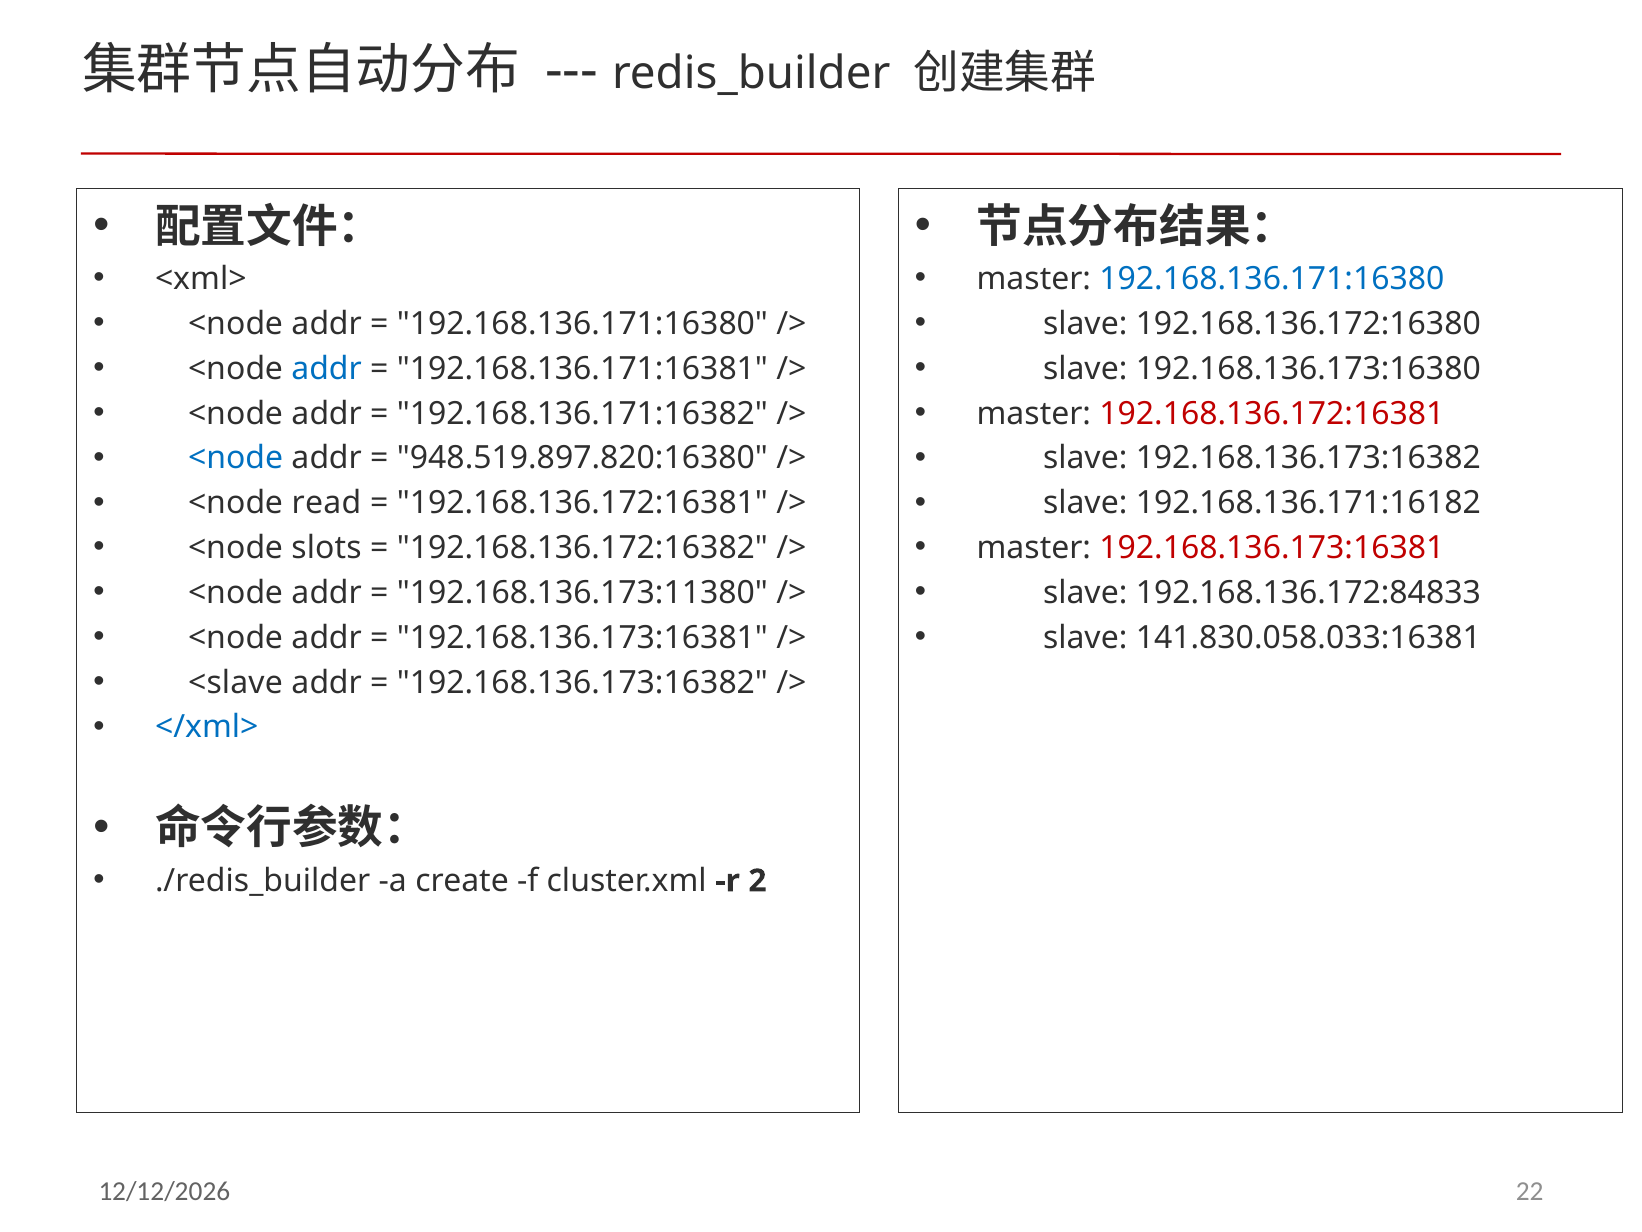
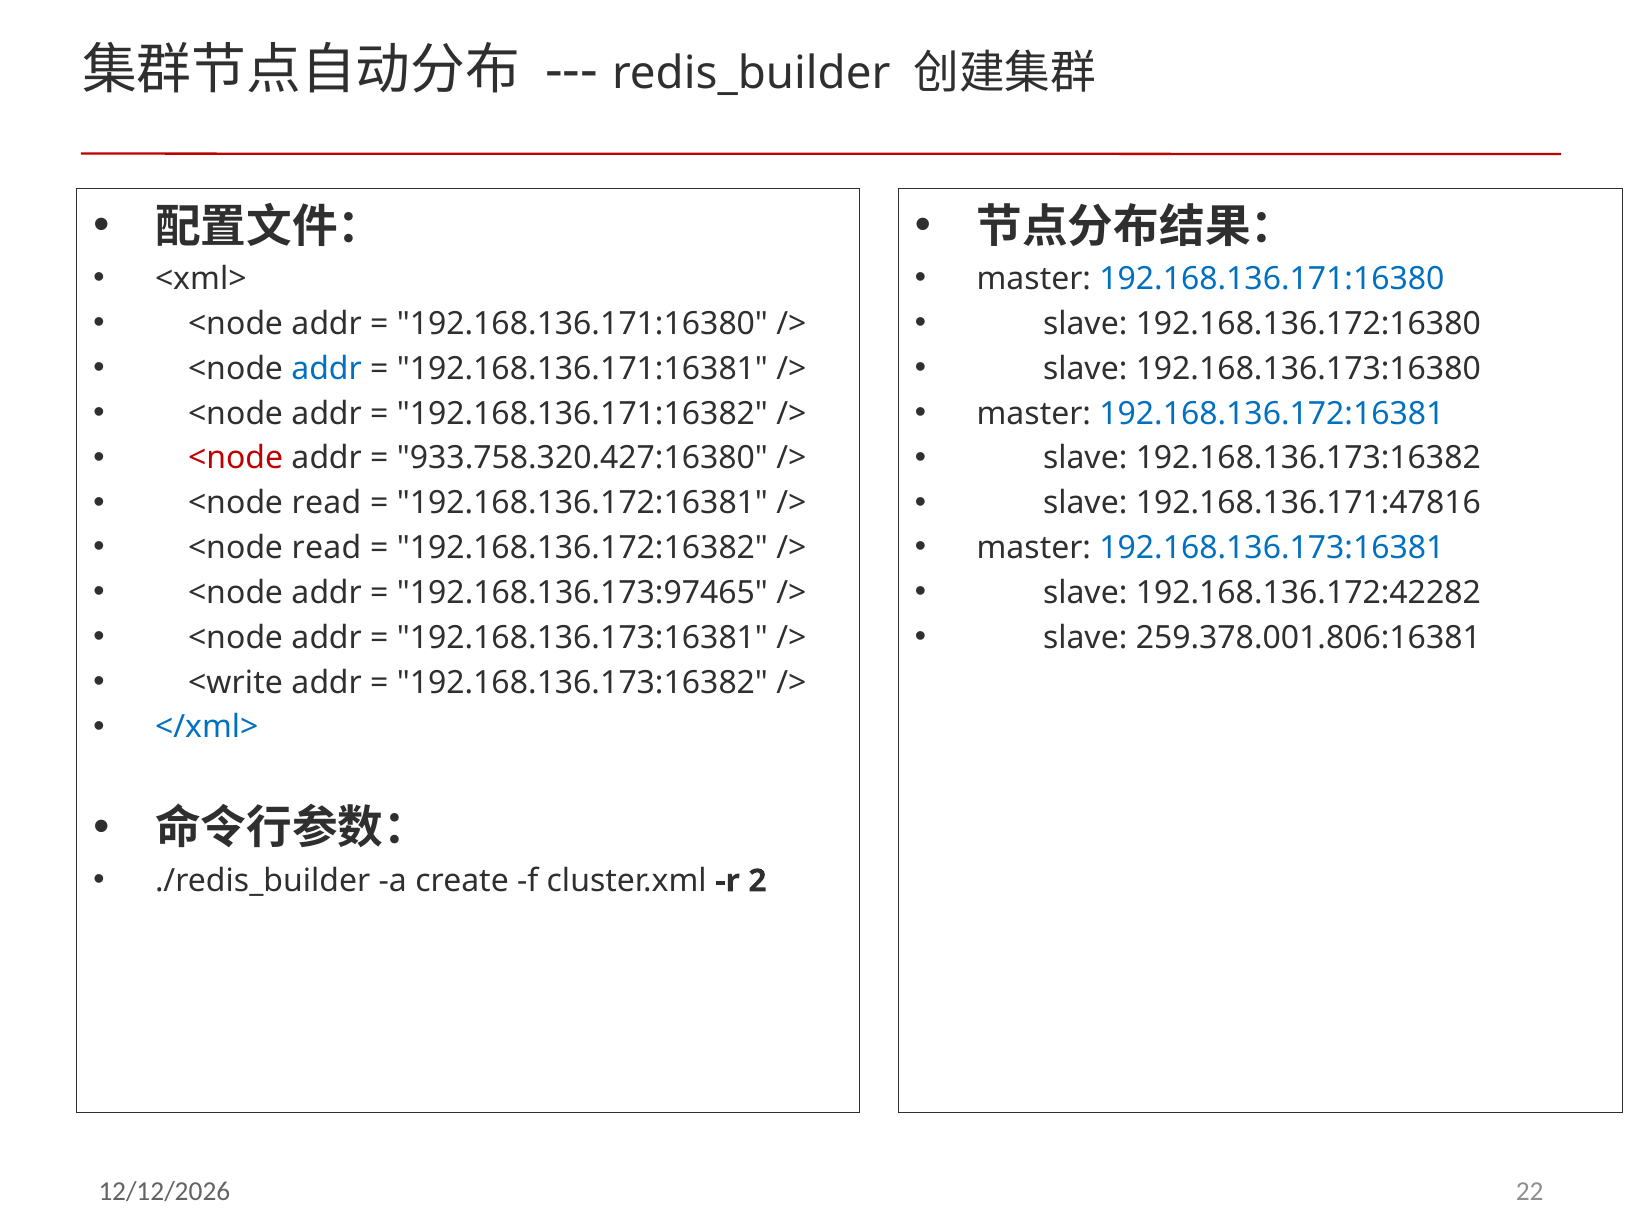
192.168.136.172:16381 at (1272, 413) colour: red -> blue
<node at (236, 458) colour: blue -> red
948.519.897.820:16380: 948.519.897.820:16380 -> 933.758.320.427:16380
192.168.136.171:16182: 192.168.136.171:16182 -> 192.168.136.171:47816
slots at (327, 548): slots -> read
192.168.136.173:16381 at (1272, 548) colour: red -> blue
192.168.136.173:11380: 192.168.136.173:11380 -> 192.168.136.173:97465
192.168.136.172:84833: 192.168.136.172:84833 -> 192.168.136.172:42282
141.830.058.033:16381: 141.830.058.033:16381 -> 259.378.001.806:16381
<slave: <slave -> <write
